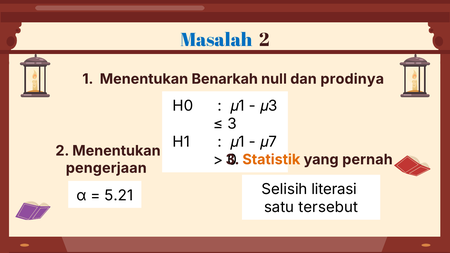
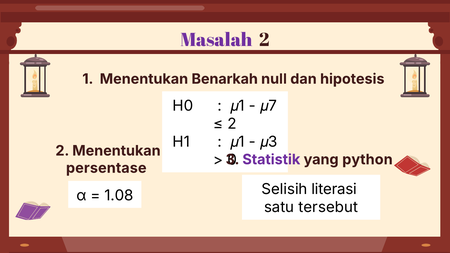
Masalah colour: blue -> purple
prodinya: prodinya -> hipotesis
3 at (273, 106): 3 -> 7
3 at (232, 124): 3 -> 2
7 at (273, 142): 7 -> 3
Statistik colour: orange -> purple
pernah: pernah -> python
pengerjaan: pengerjaan -> persentase
5.21: 5.21 -> 1.08
